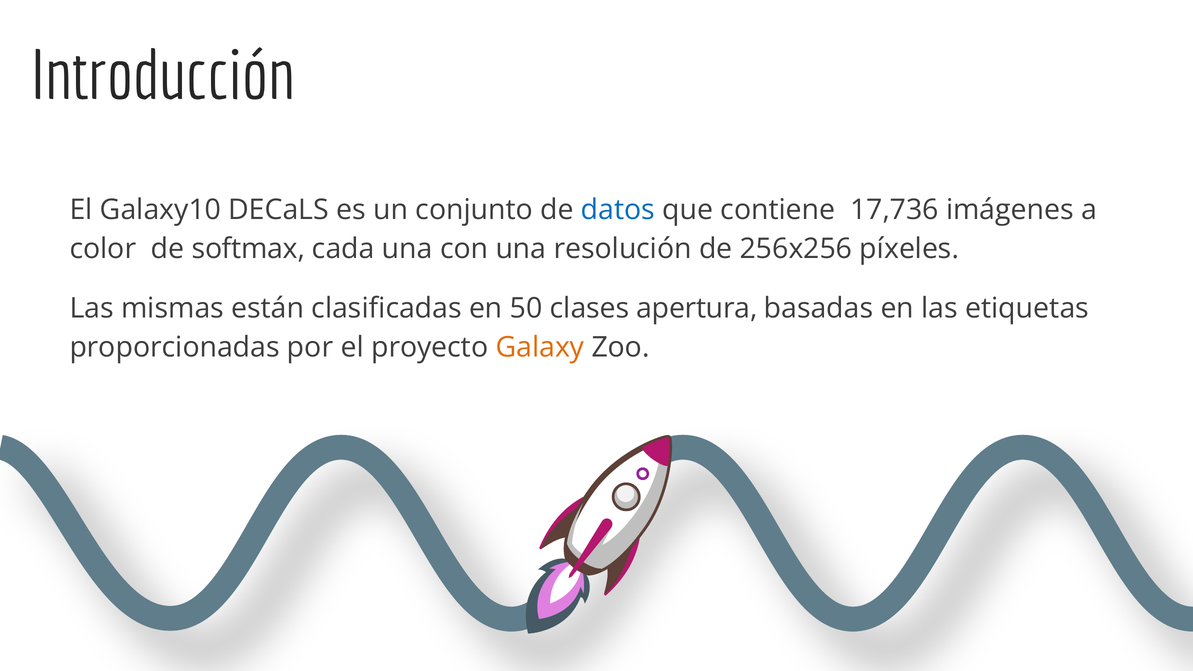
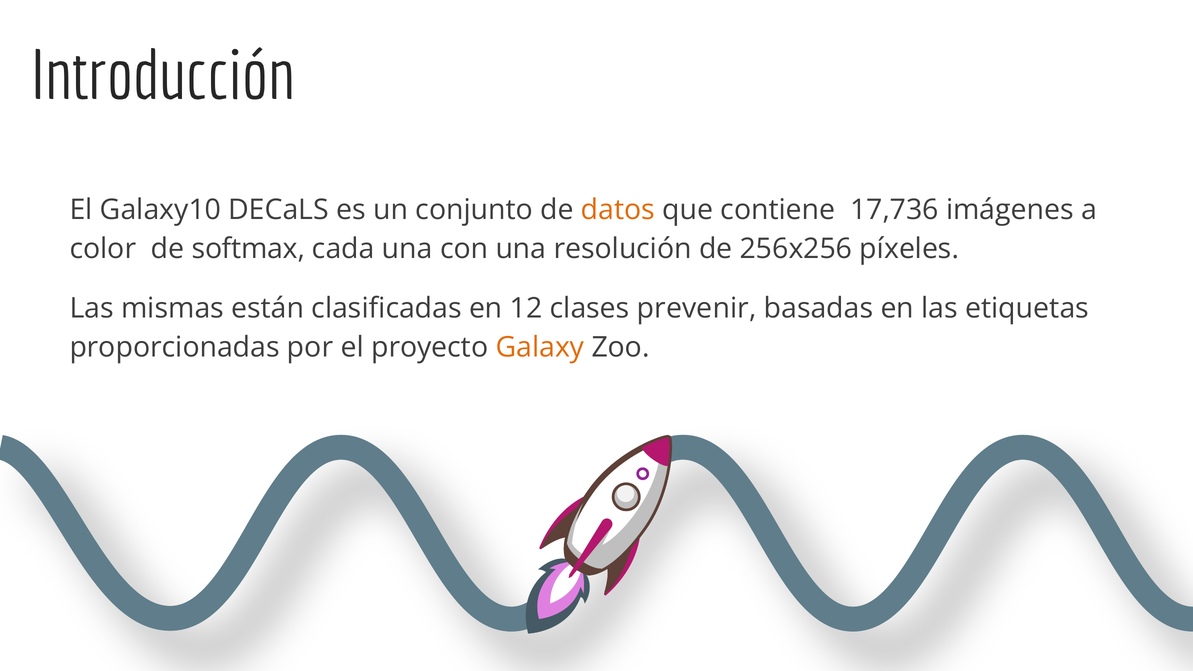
datos colour: blue -> orange
50: 50 -> 12
apertura: apertura -> prevenir
